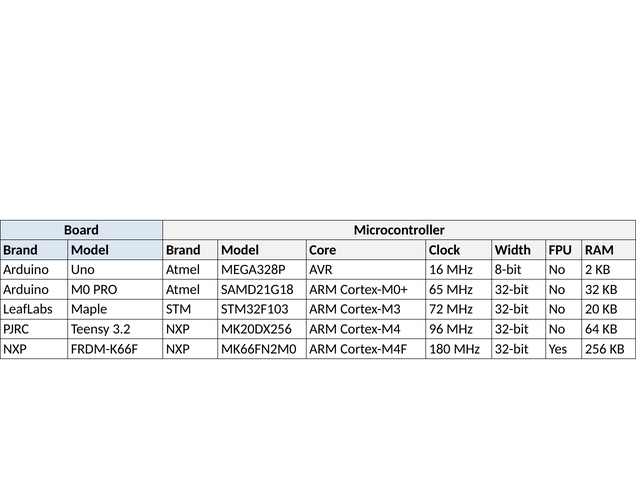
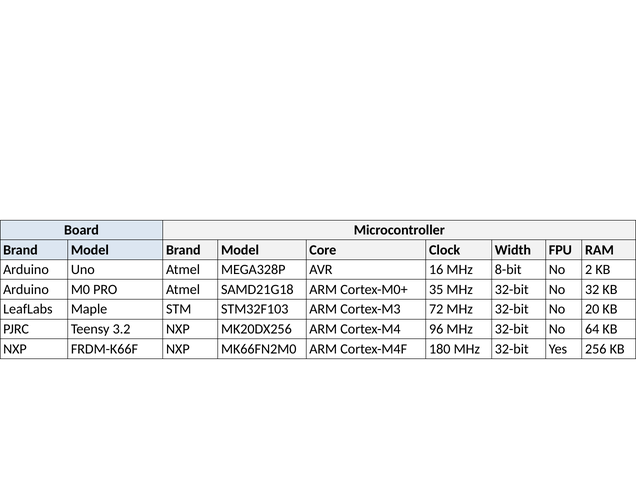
65: 65 -> 35
